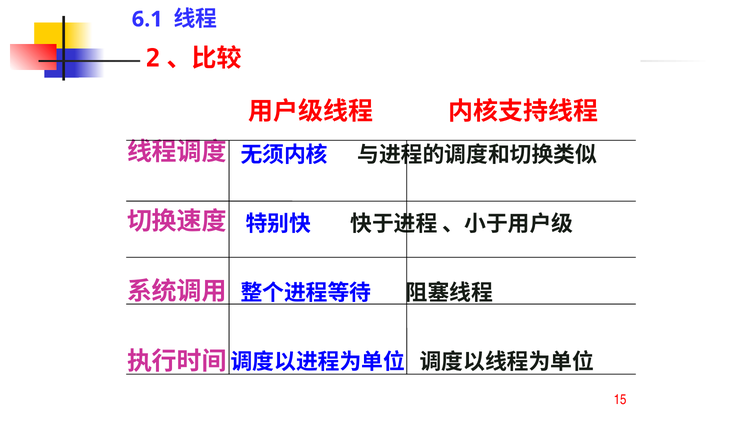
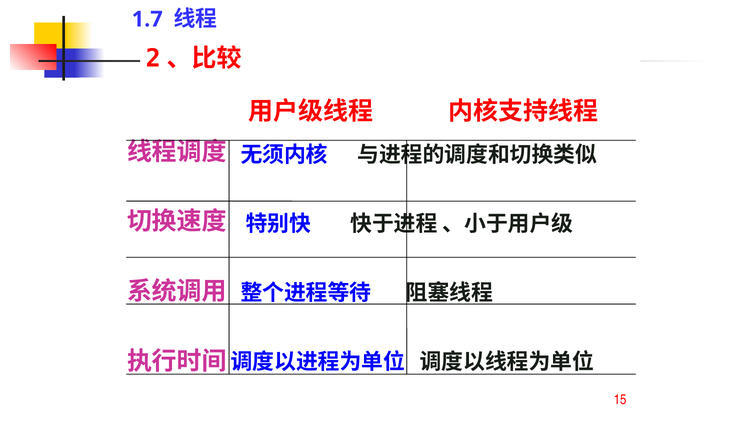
6.1: 6.1 -> 1.7
